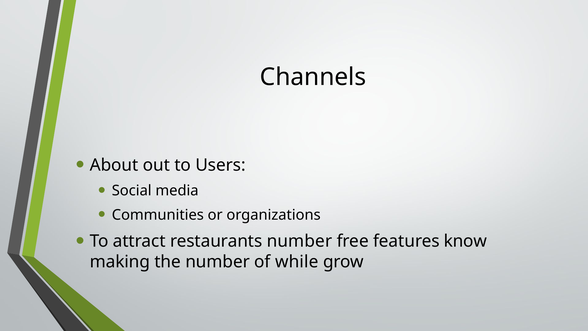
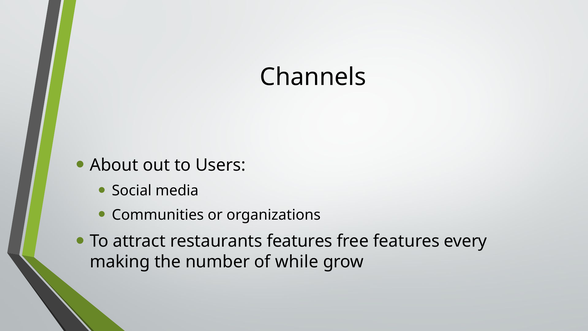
restaurants number: number -> features
know: know -> every
